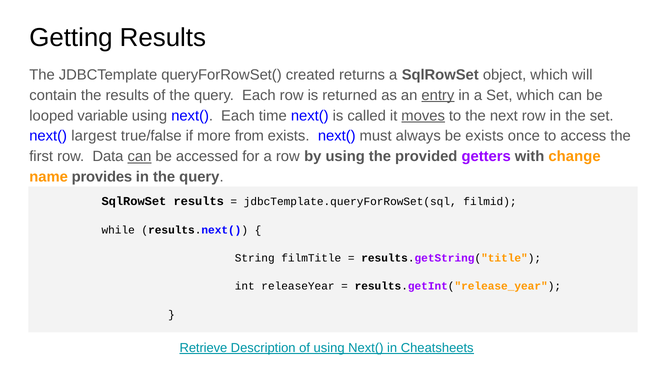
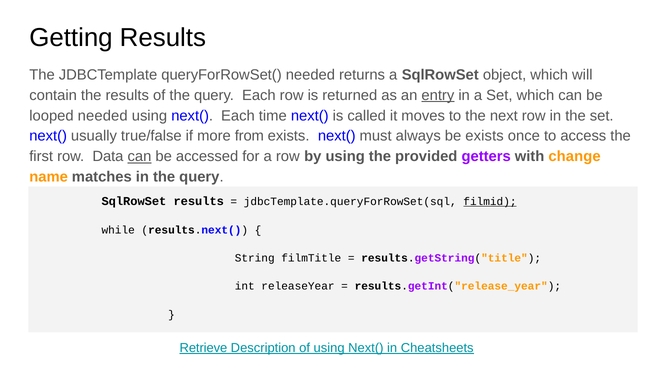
queryForRowSet( created: created -> needed
looped variable: variable -> needed
moves underline: present -> none
largest: largest -> usually
provides: provides -> matches
filmid underline: none -> present
